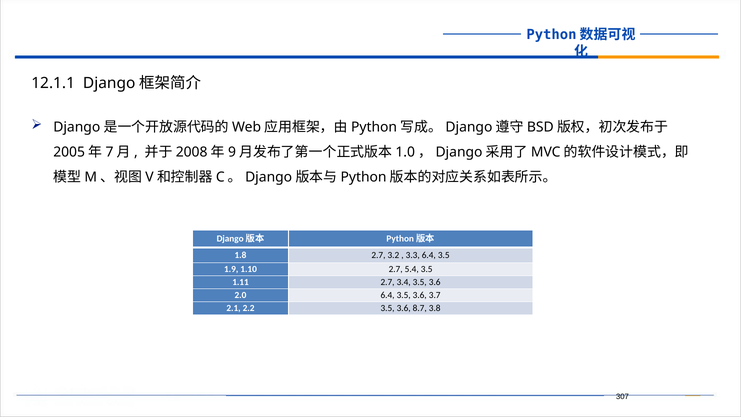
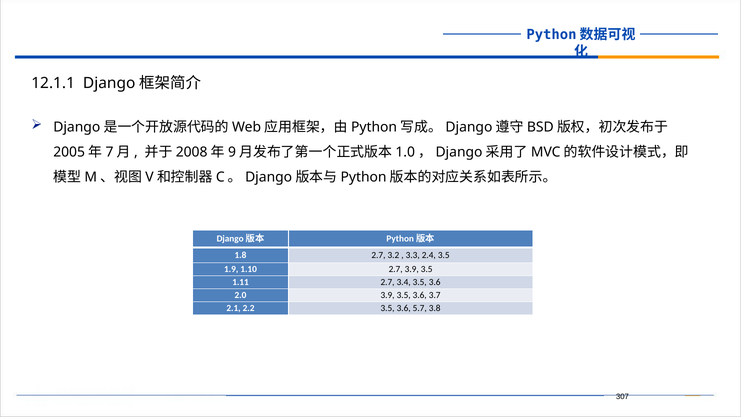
3.3 6.4: 6.4 -> 2.4
2.7 5.4: 5.4 -> 3.9
2.0 6.4: 6.4 -> 3.9
8.7: 8.7 -> 5.7
